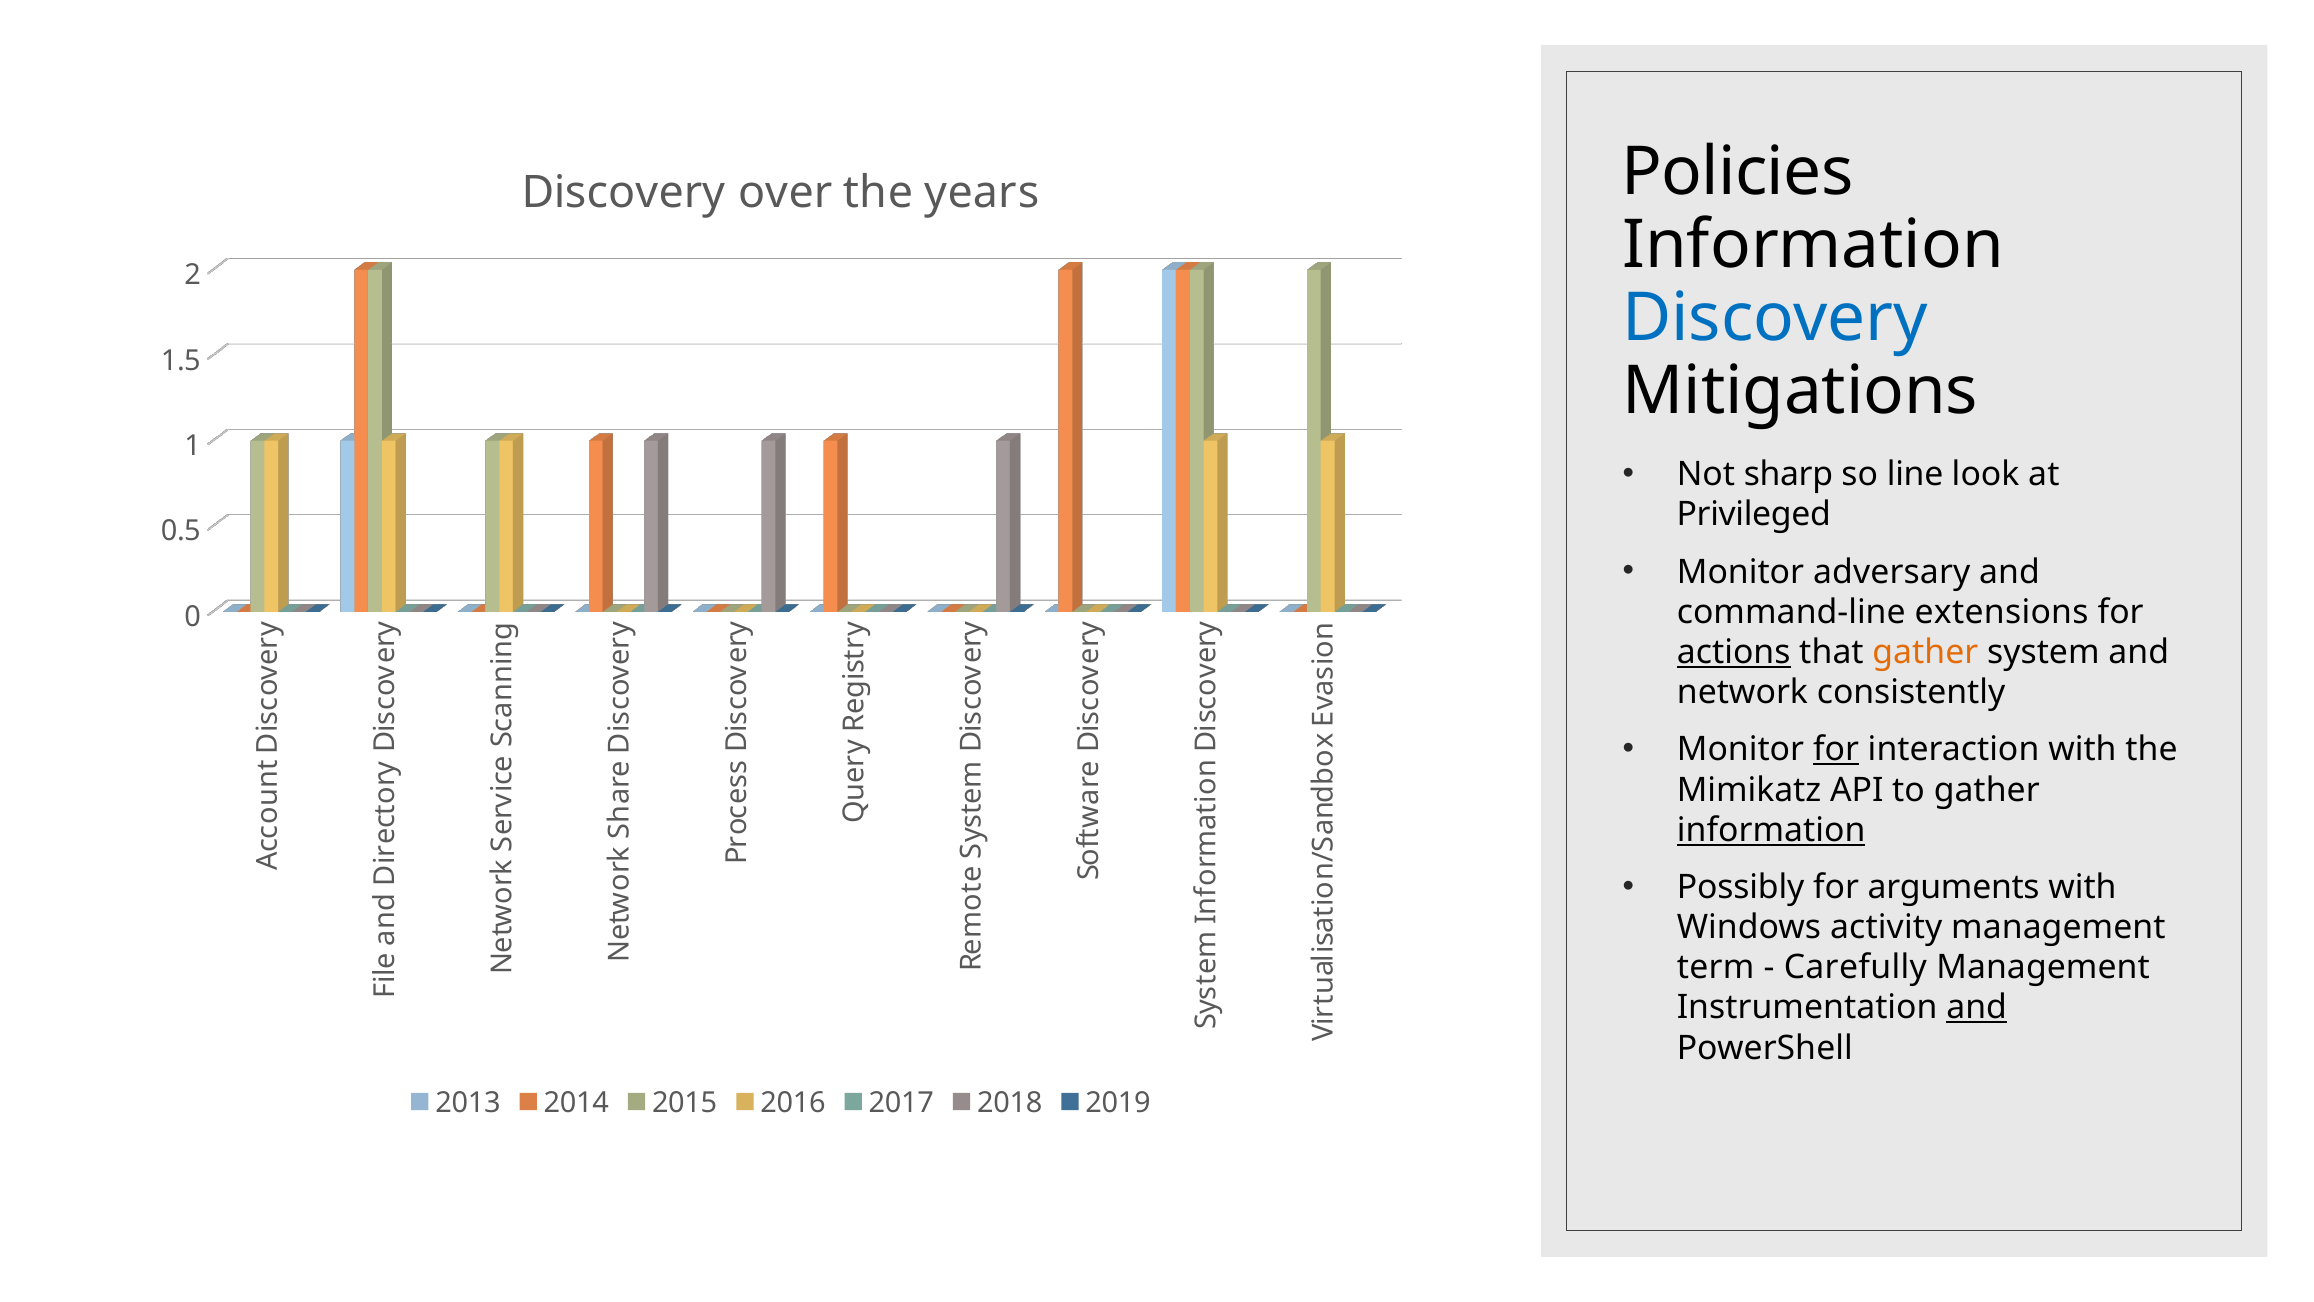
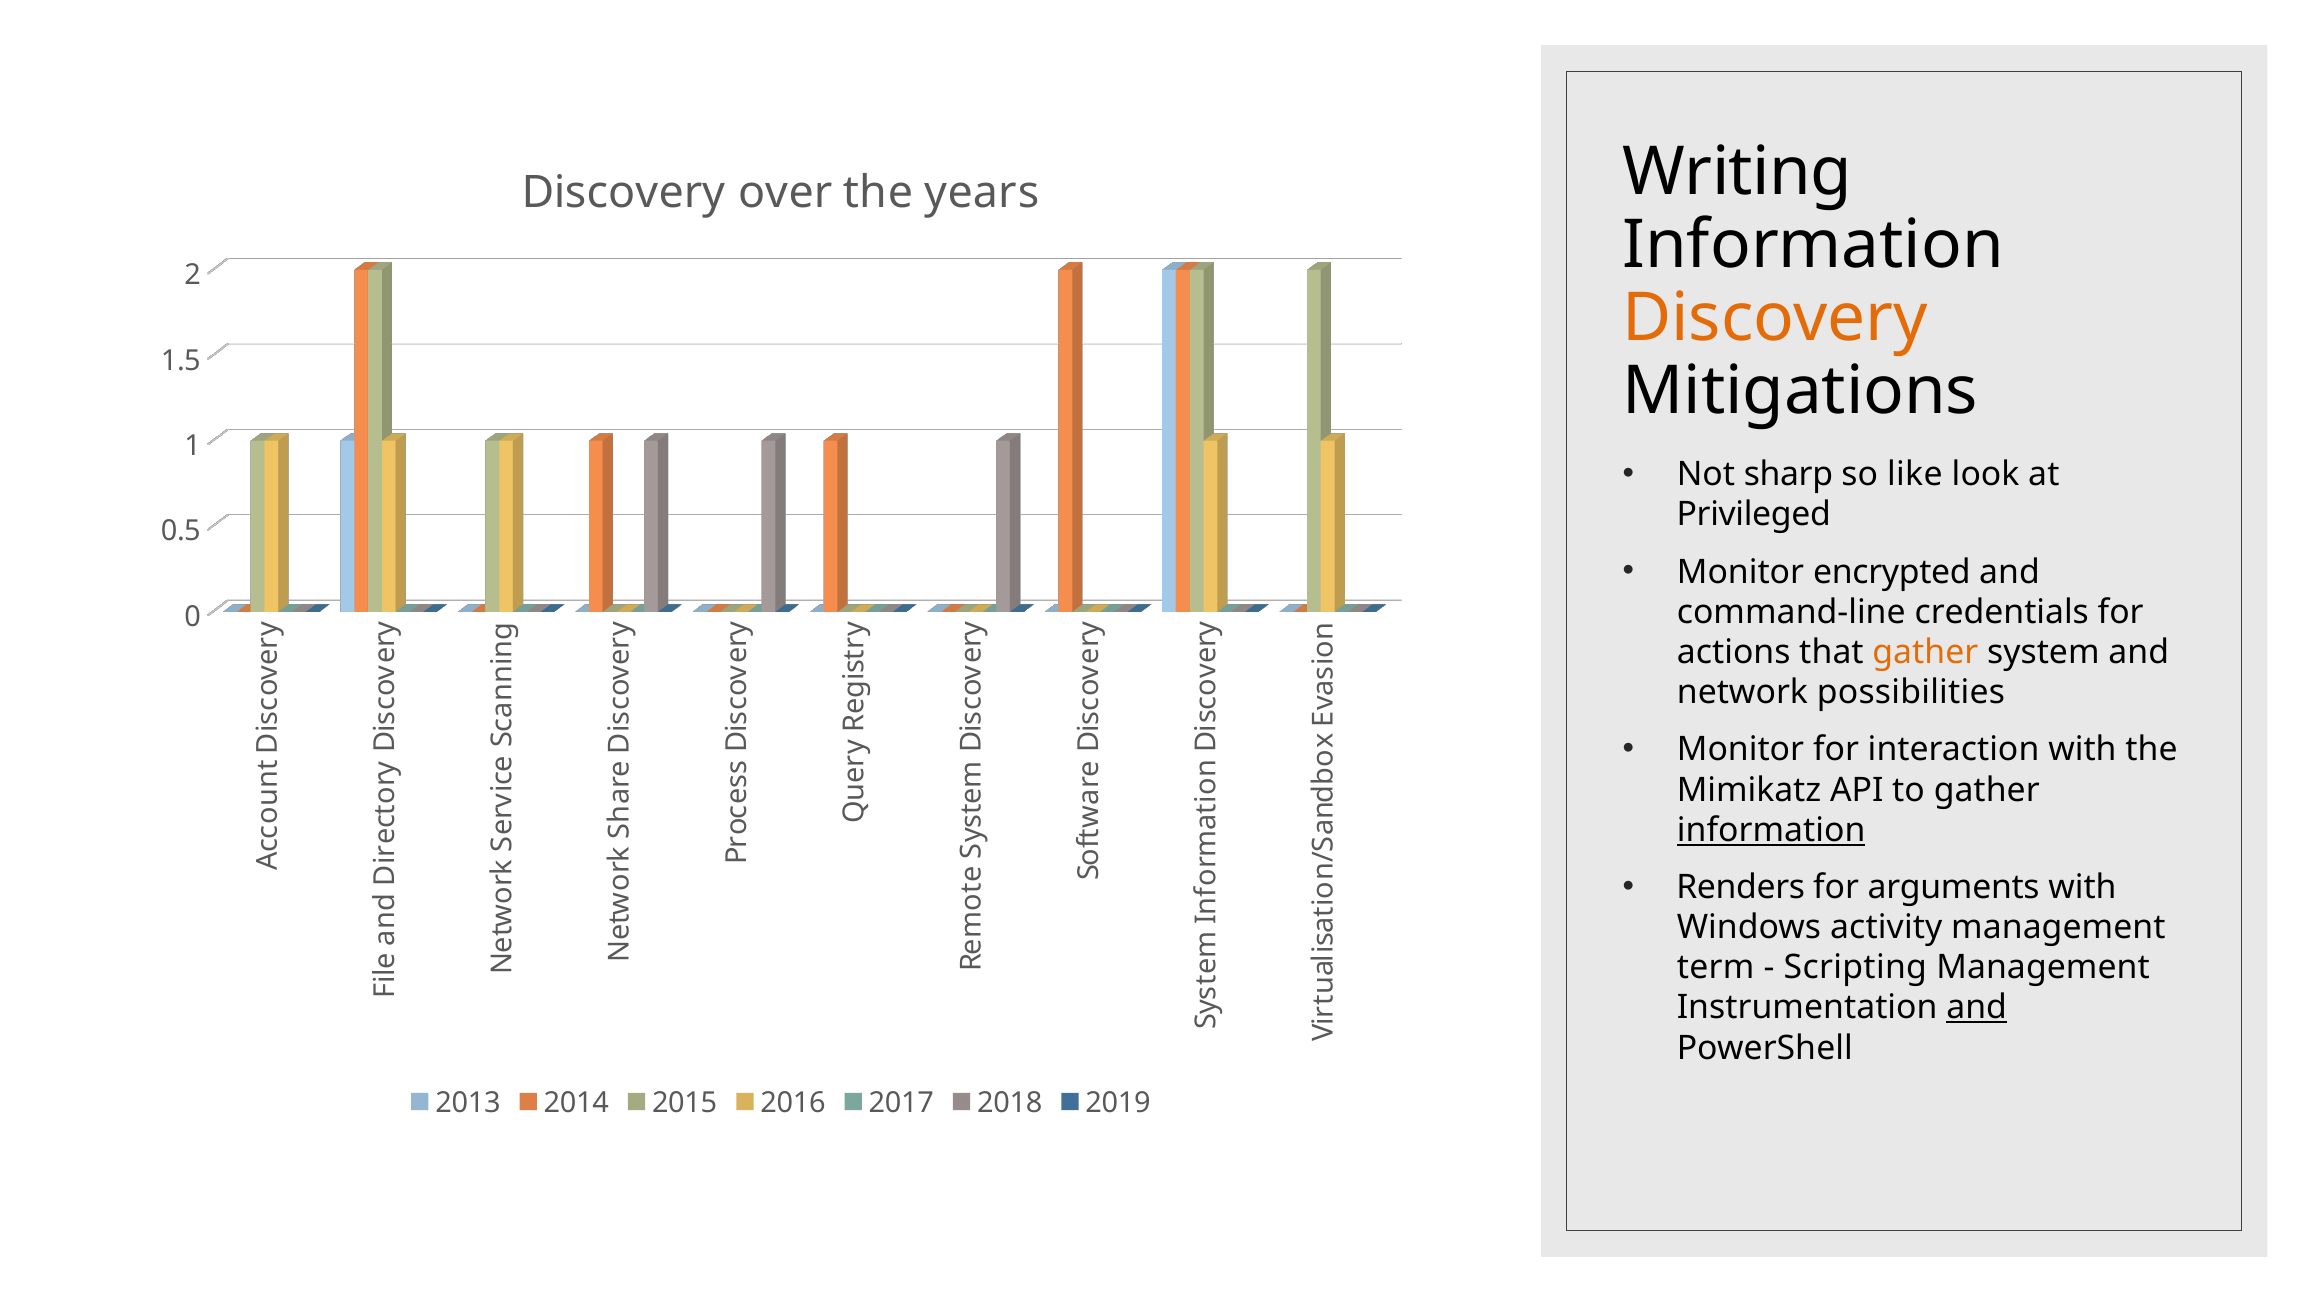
Policies: Policies -> Writing
Discovery at (1775, 318) colour: blue -> orange
line: line -> like
adversary: adversary -> encrypted
extensions: extensions -> credentials
actions underline: present -> none
consistently: consistently -> possibilities
for at (1836, 750) underline: present -> none
Possibly: Possibly -> Renders
Carefully: Carefully -> Scripting
